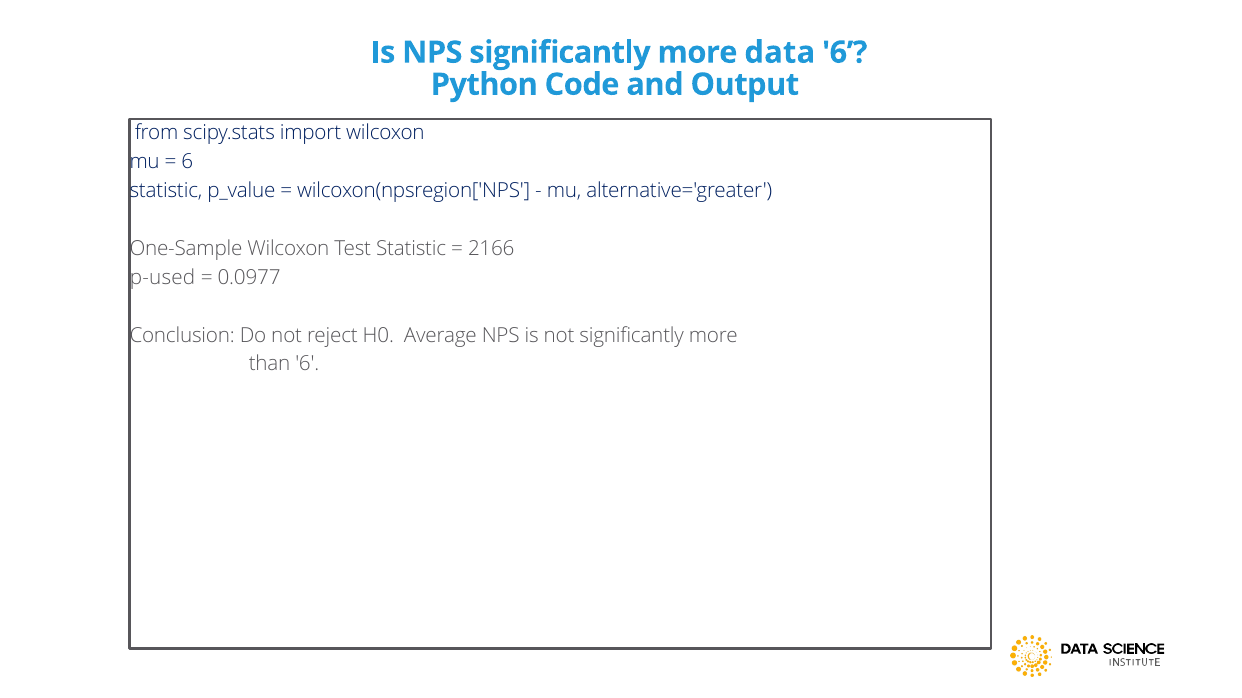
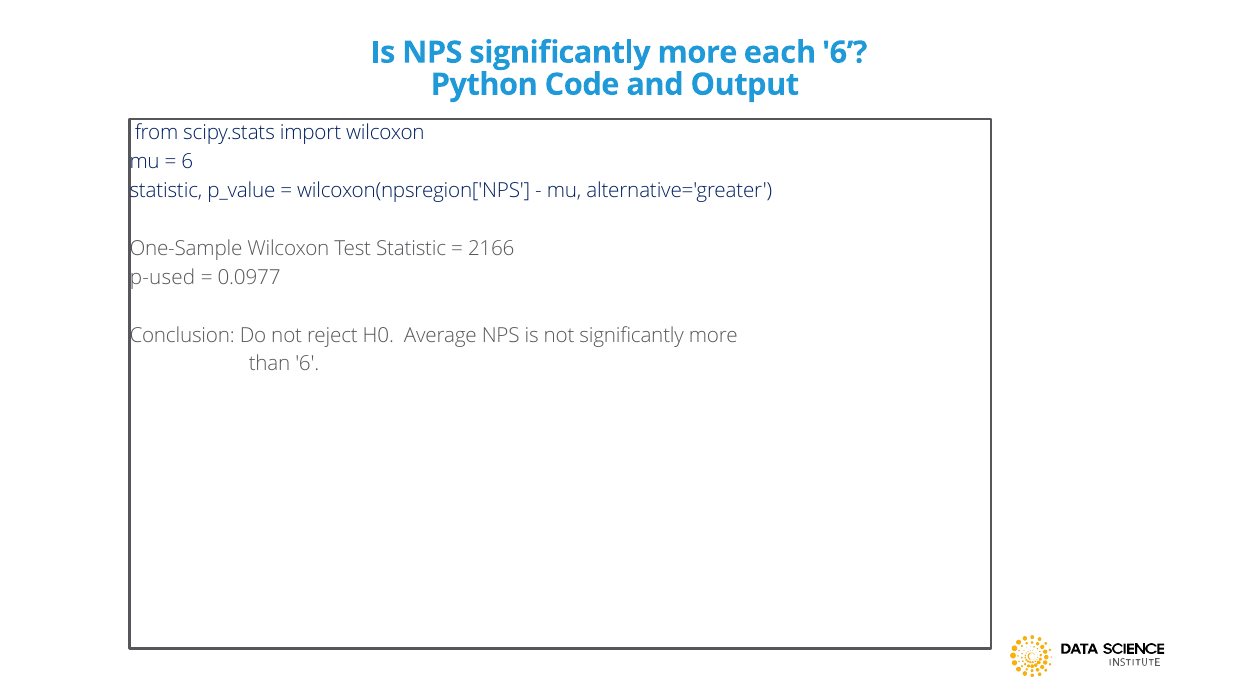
data: data -> each
